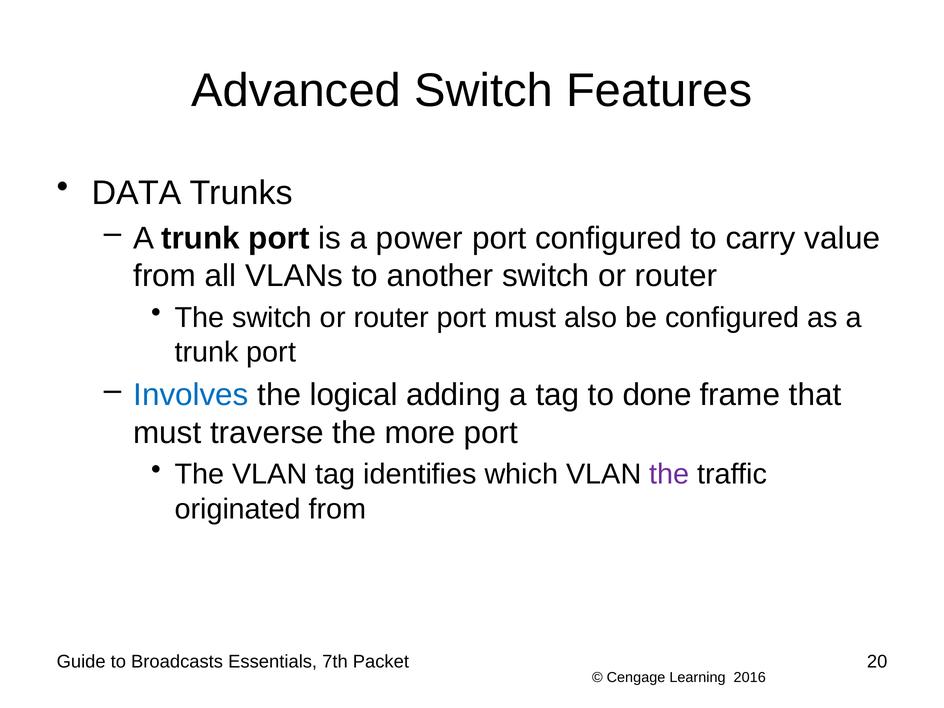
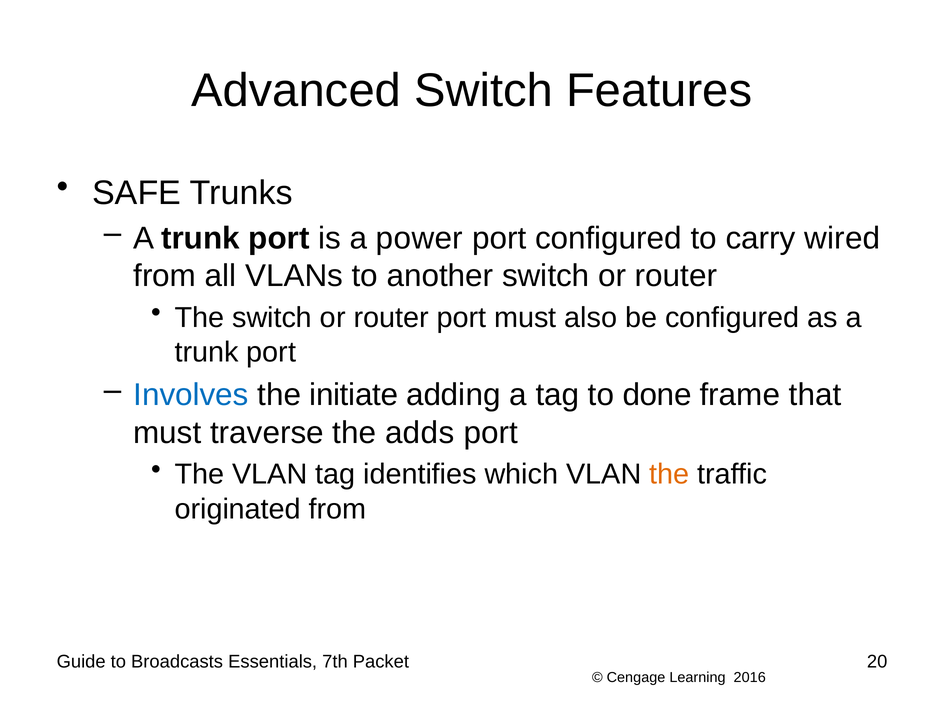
DATA: DATA -> SAFE
value: value -> wired
logical: logical -> initiate
more: more -> adds
the at (669, 474) colour: purple -> orange
